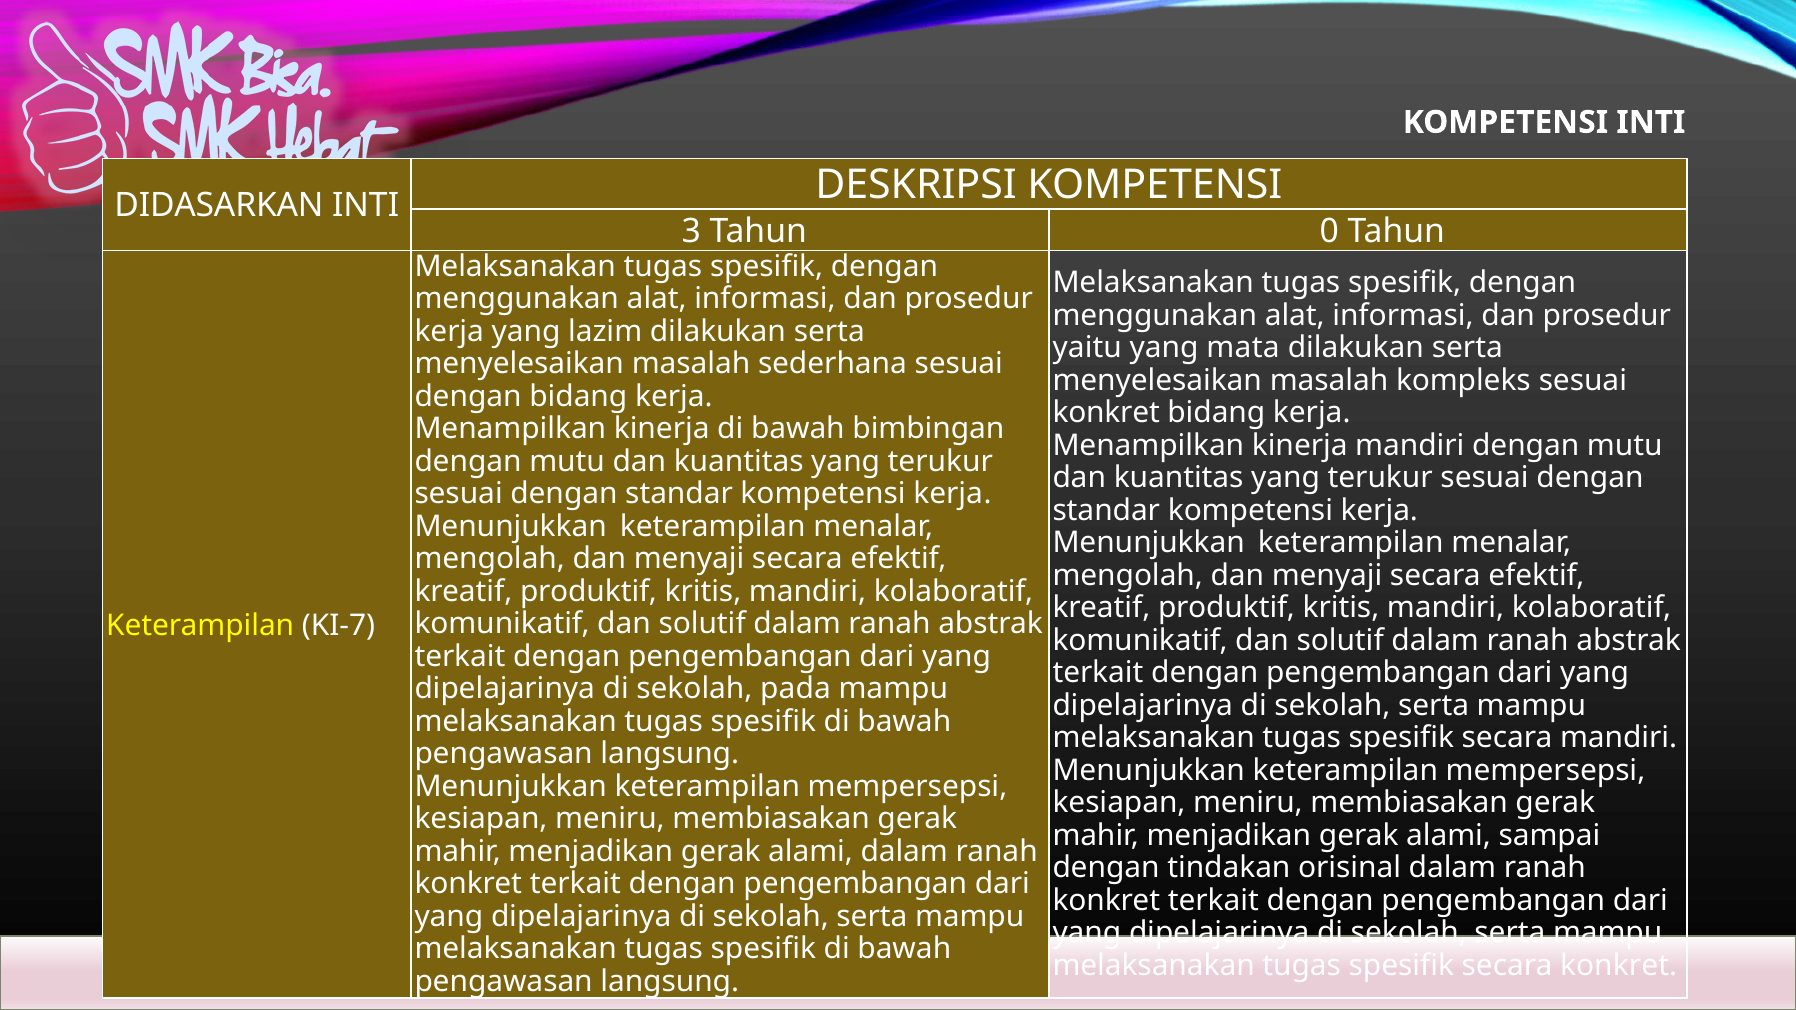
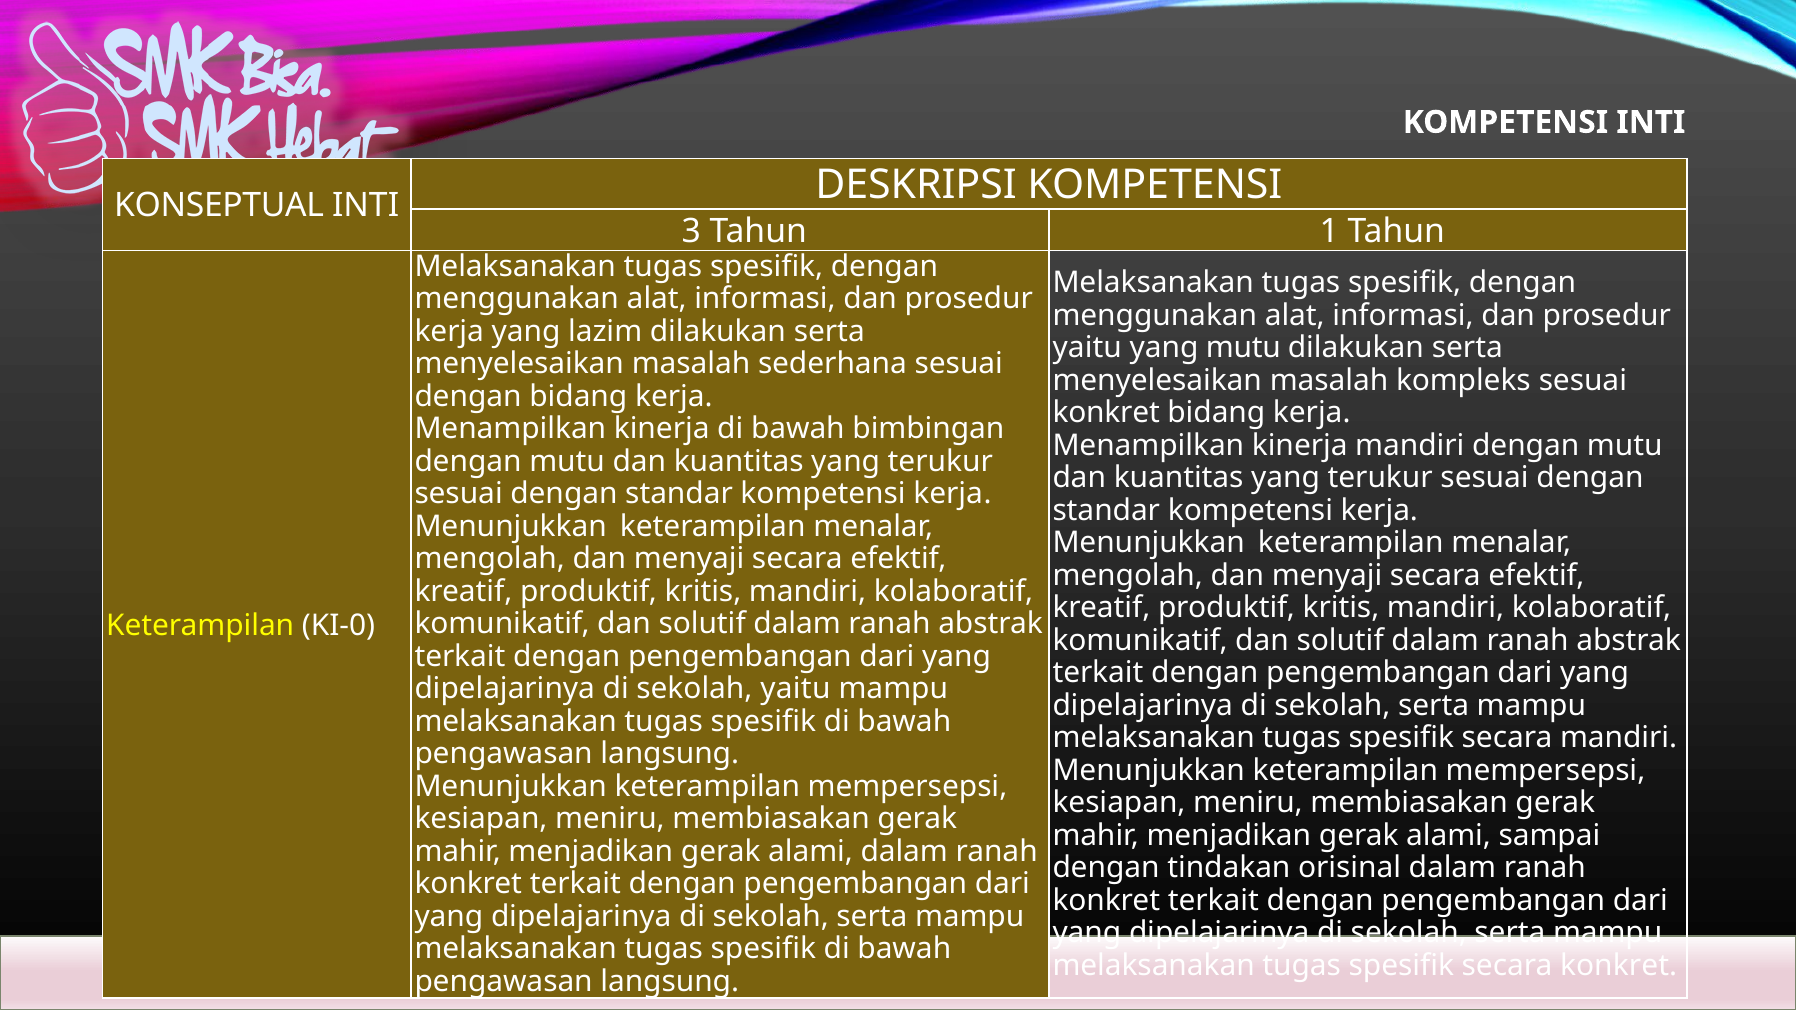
DIDASARKAN: DIDASARKAN -> KONSEPTUAL
0: 0 -> 1
yang mata: mata -> mutu
KI-7: KI-7 -> KI-0
sekolah pada: pada -> yaitu
